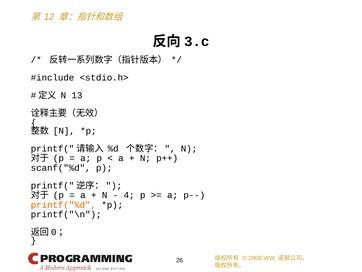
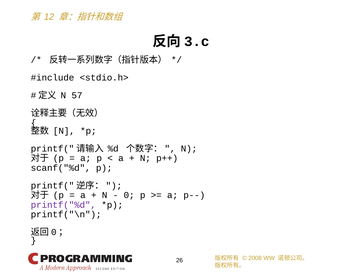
13: 13 -> 57
4: 4 -> 0
printf("%d colour: orange -> purple
